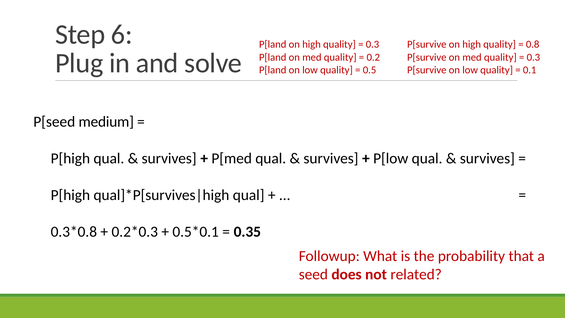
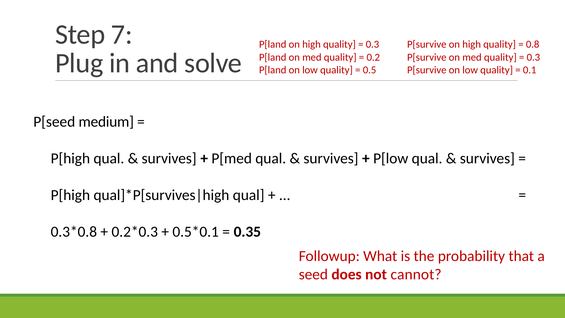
6: 6 -> 7
related: related -> cannot
